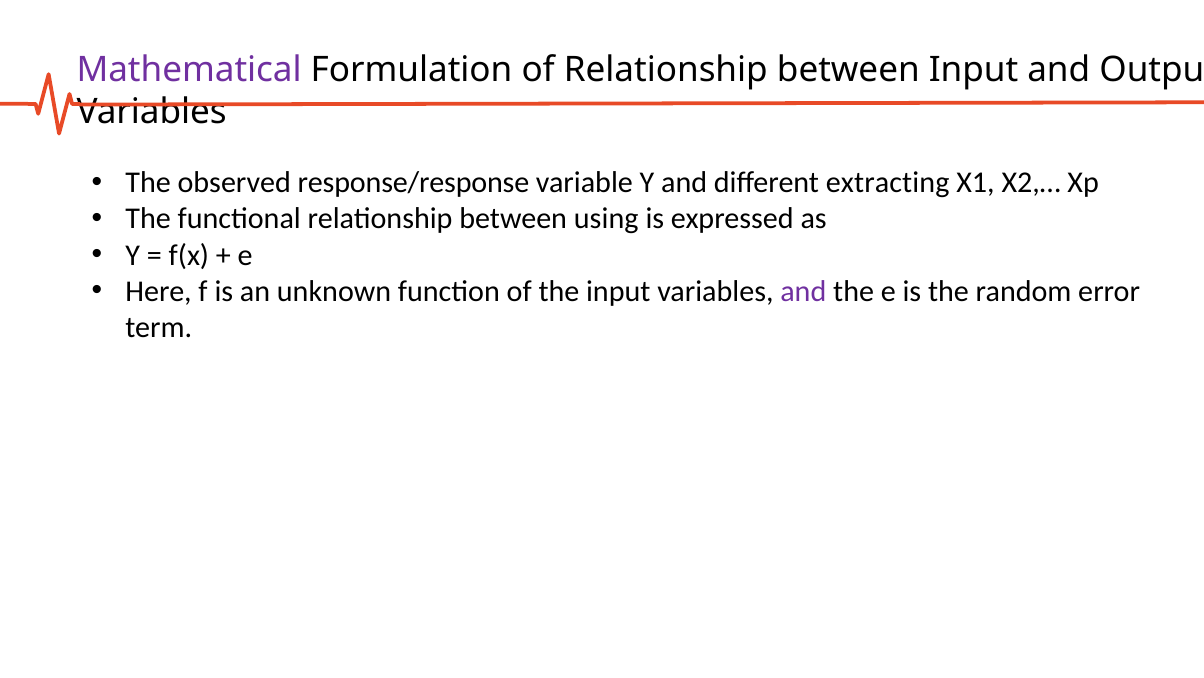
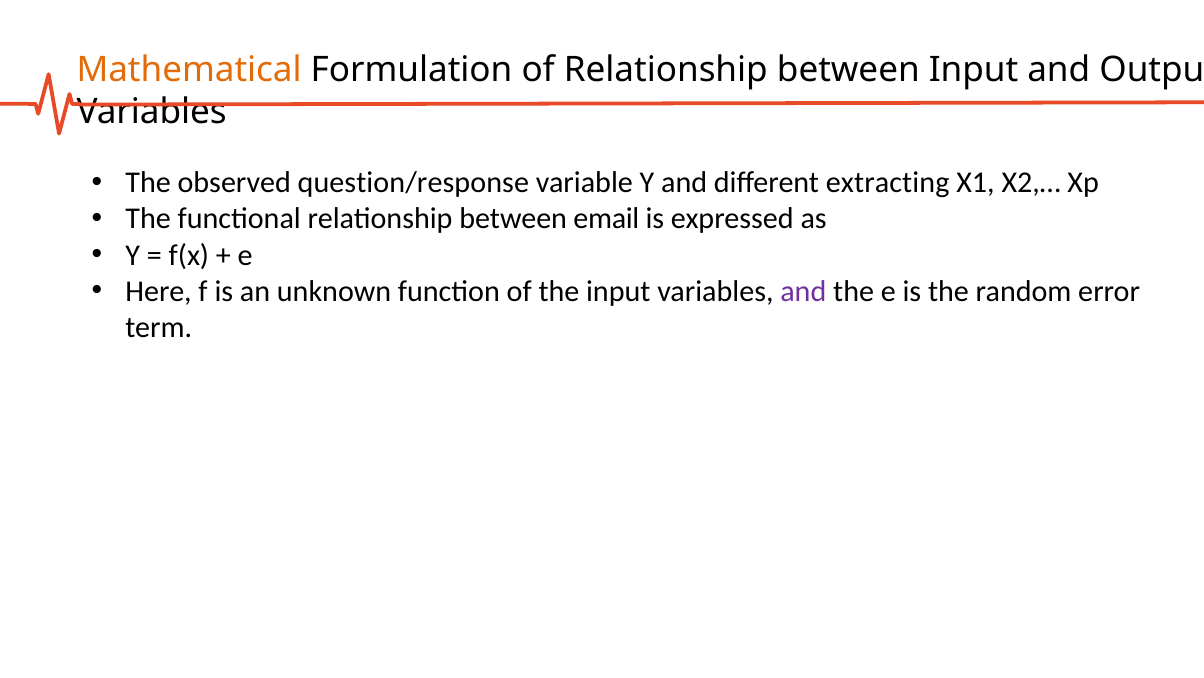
Mathematical colour: purple -> orange
response/response: response/response -> question/response
using: using -> email
